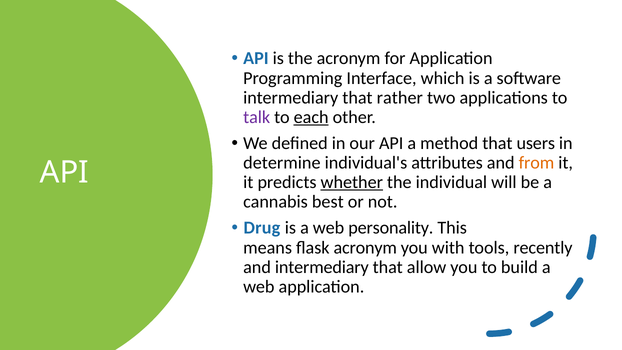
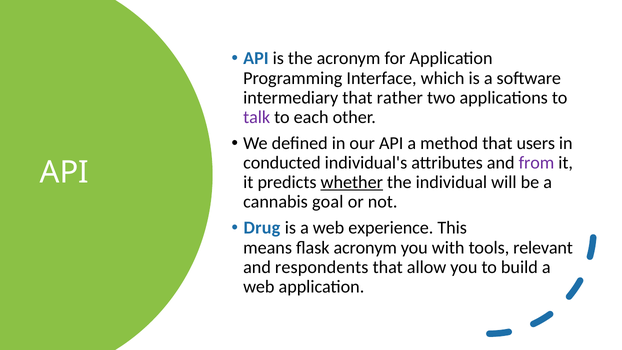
each underline: present -> none
determine: determine -> conducted
from colour: orange -> purple
best: best -> goal
personality: personality -> experience
recently: recently -> relevant
and intermediary: intermediary -> respondents
